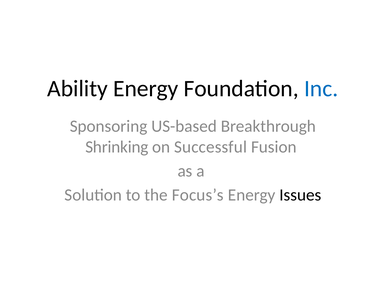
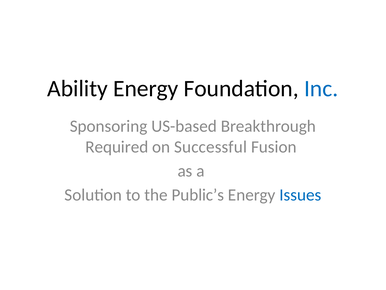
Shrinking: Shrinking -> Required
Focus’s: Focus’s -> Public’s
Issues colour: black -> blue
